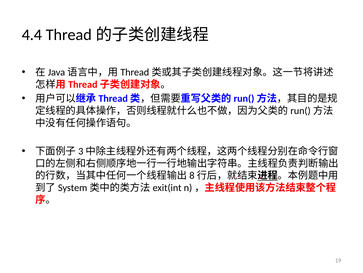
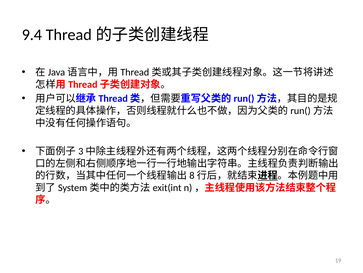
4.4: 4.4 -> 9.4
